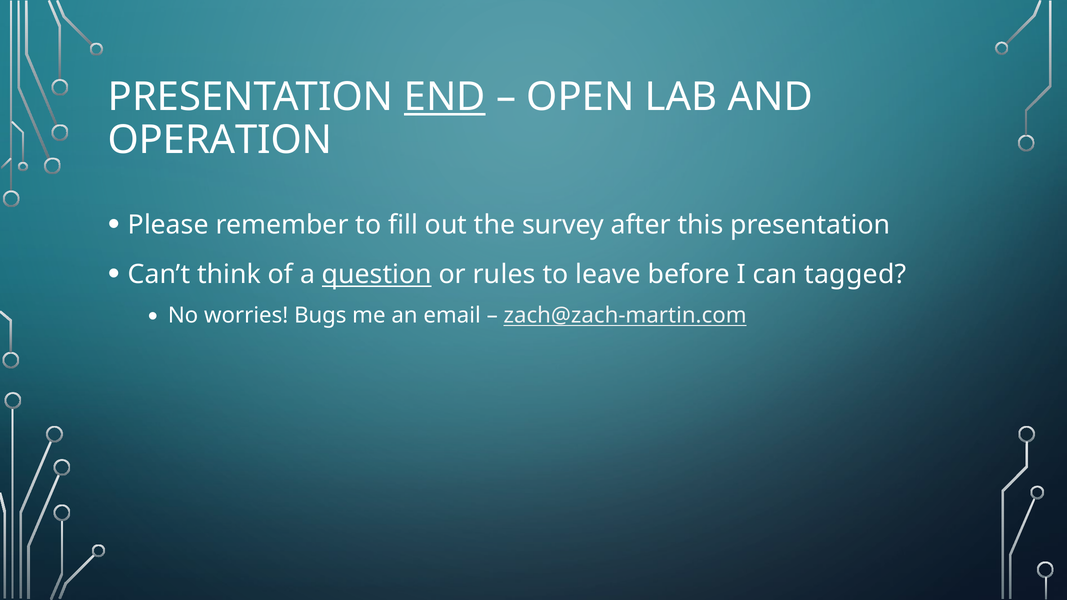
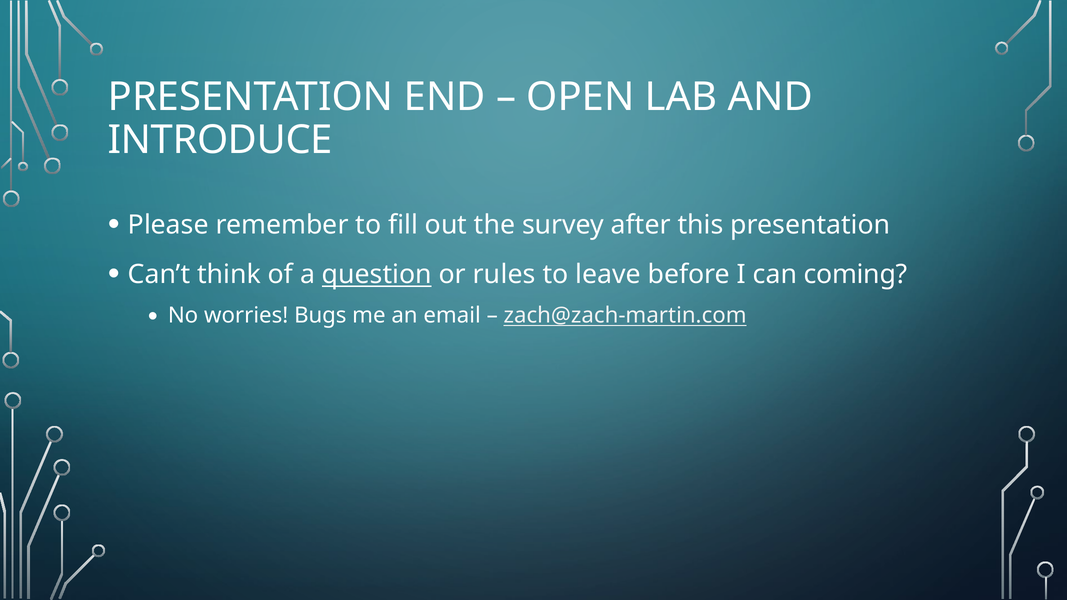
END underline: present -> none
OPERATION: OPERATION -> INTRODUCE
tagged: tagged -> coming
